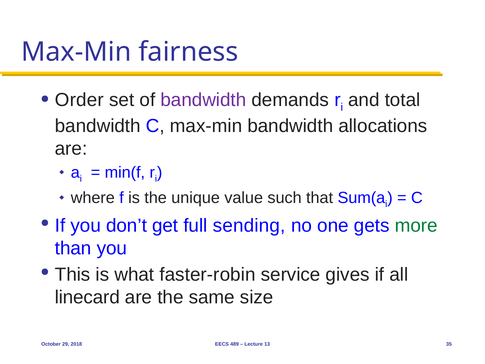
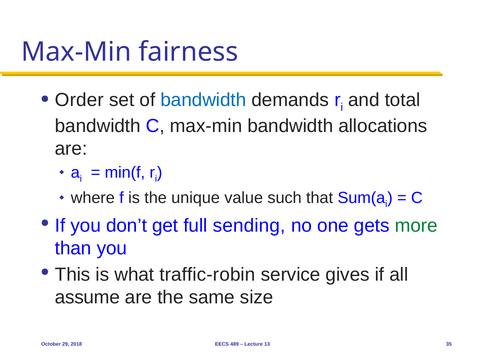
bandwidth at (203, 100) colour: purple -> blue
faster-robin: faster-robin -> traffic-robin
linecard: linecard -> assume
